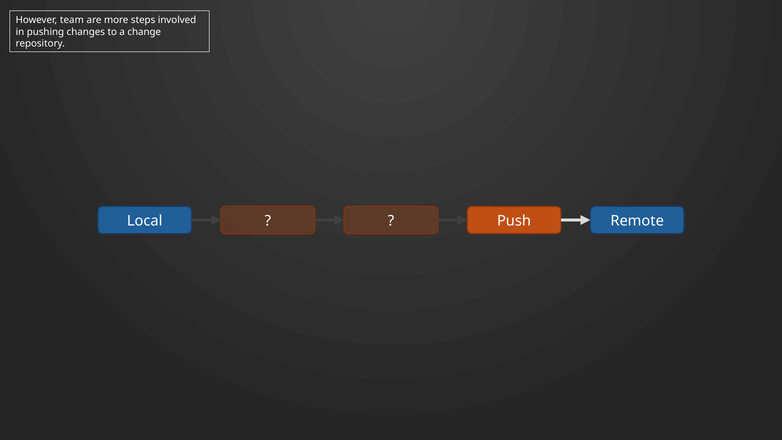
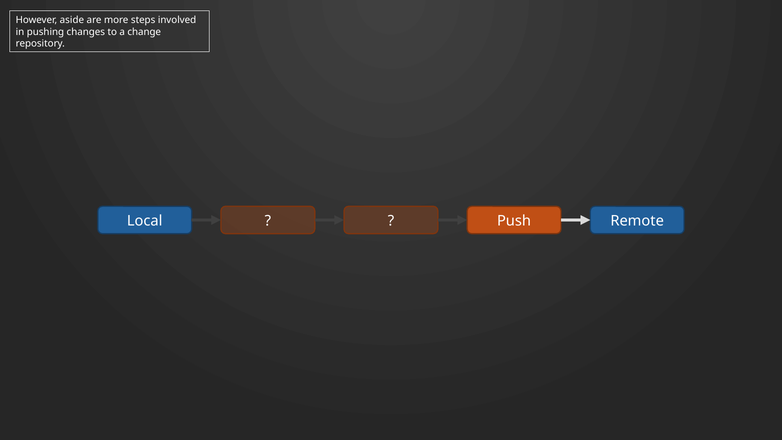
team: team -> aside
